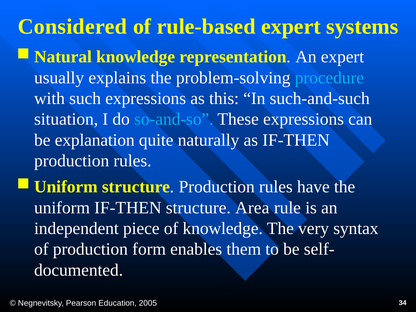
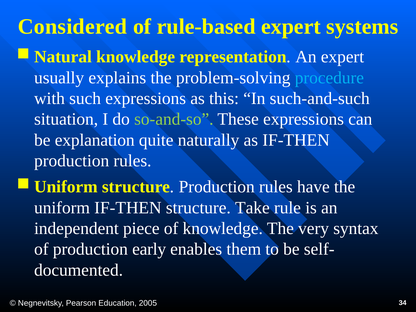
so-and-so colour: light blue -> light green
Area: Area -> Take
form: form -> early
